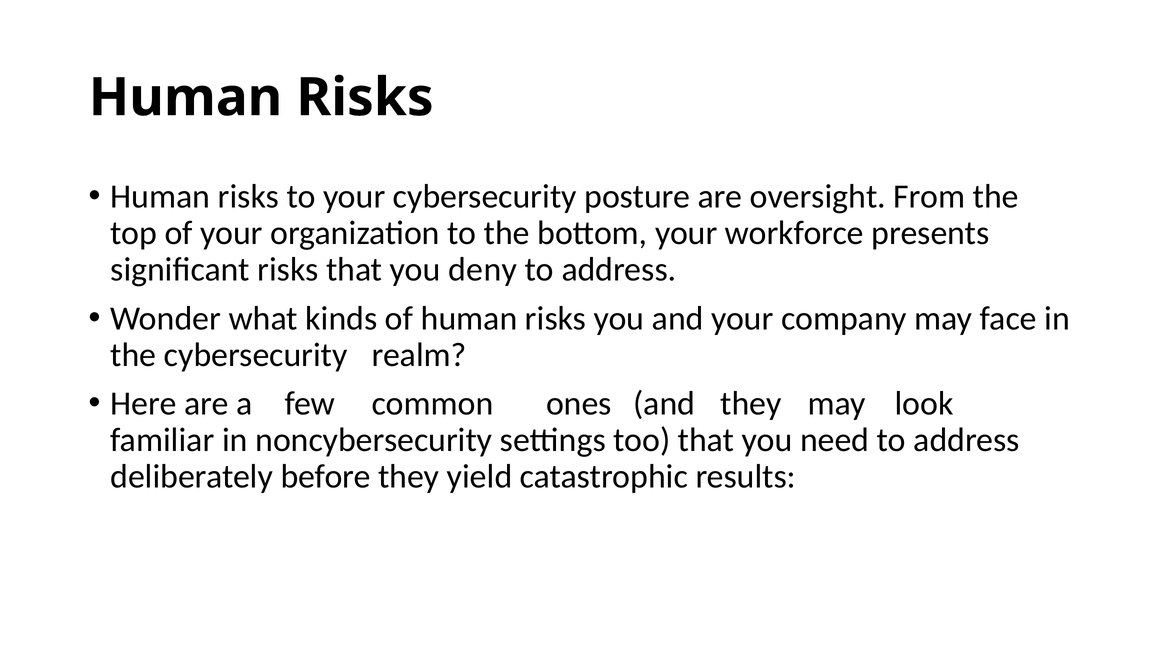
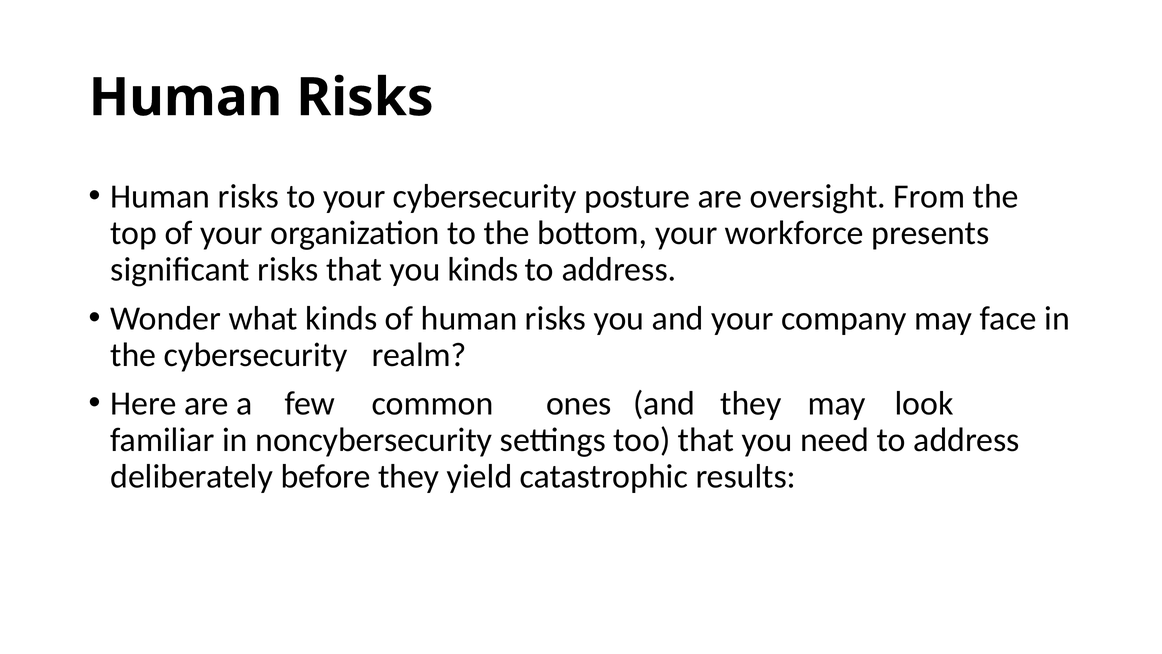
you deny: deny -> kinds
